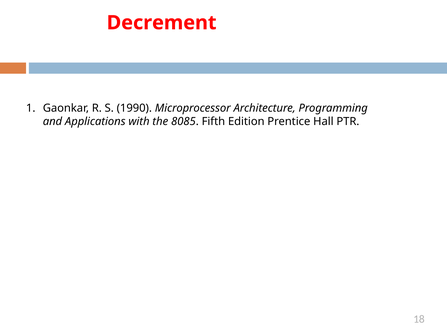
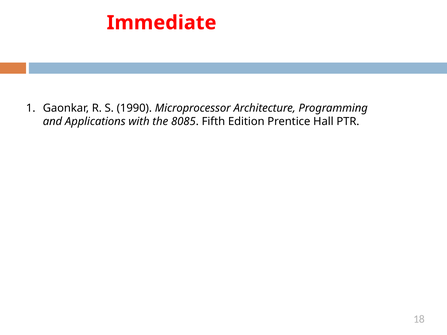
Decrement: Decrement -> Immediate
